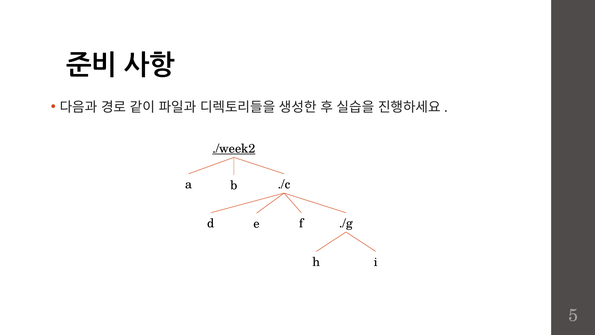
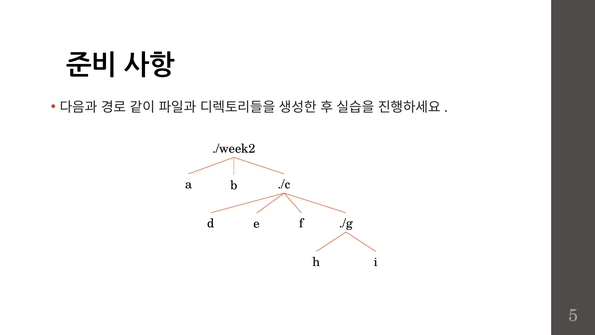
./week2 underline: present -> none
